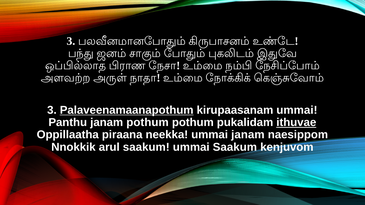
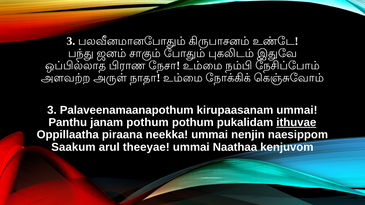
Palaveenamaanapothum underline: present -> none
ummai janam: janam -> nenjin
Nnokkik: Nnokkik -> Saakum
arul saakum: saakum -> theeyae
ummai Saakum: Saakum -> Naathaa
